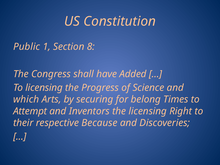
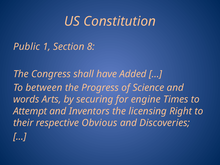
To licensing: licensing -> between
which: which -> words
belong: belong -> engine
Because: Because -> Obvious
